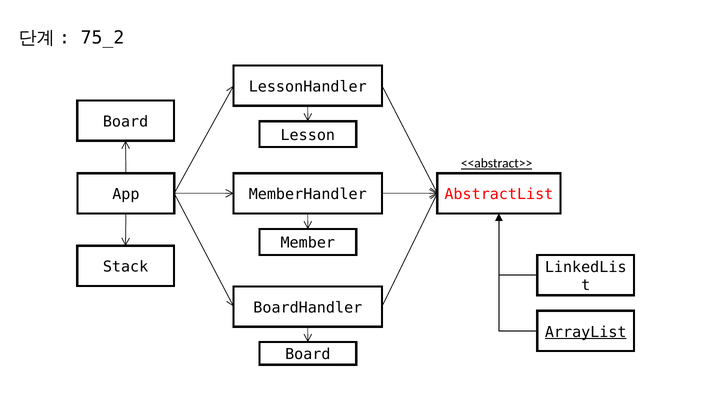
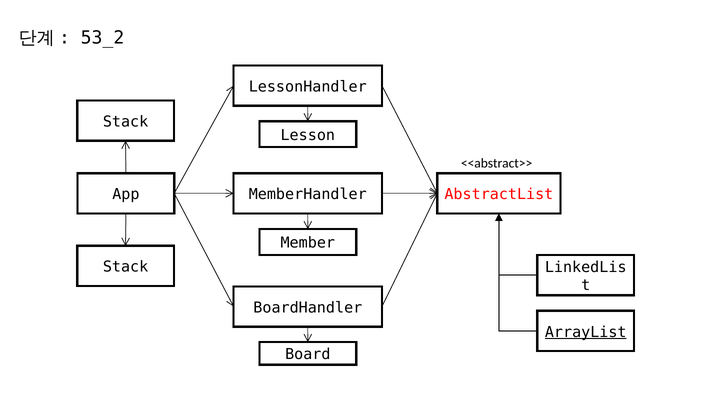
75_2: 75_2 -> 53_2
Board at (126, 122): Board -> Stack
<<abstract>> underline: present -> none
